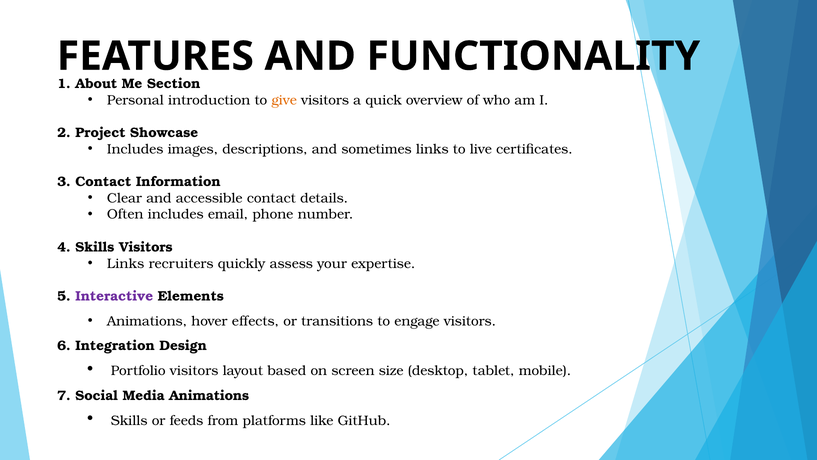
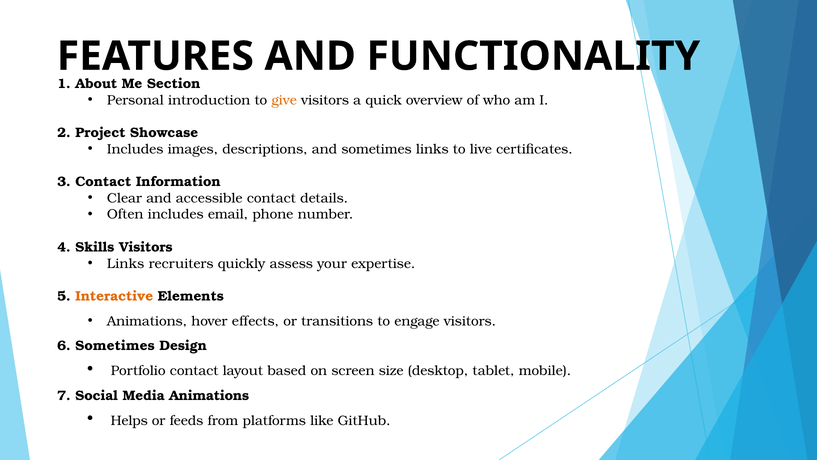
Interactive colour: purple -> orange
6 Integration: Integration -> Sometimes
Portfolio visitors: visitors -> contact
Skills at (129, 420): Skills -> Helps
